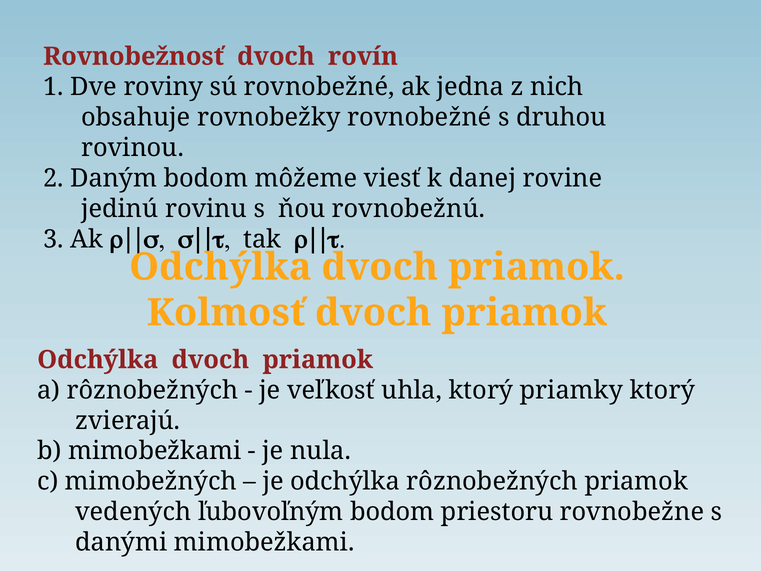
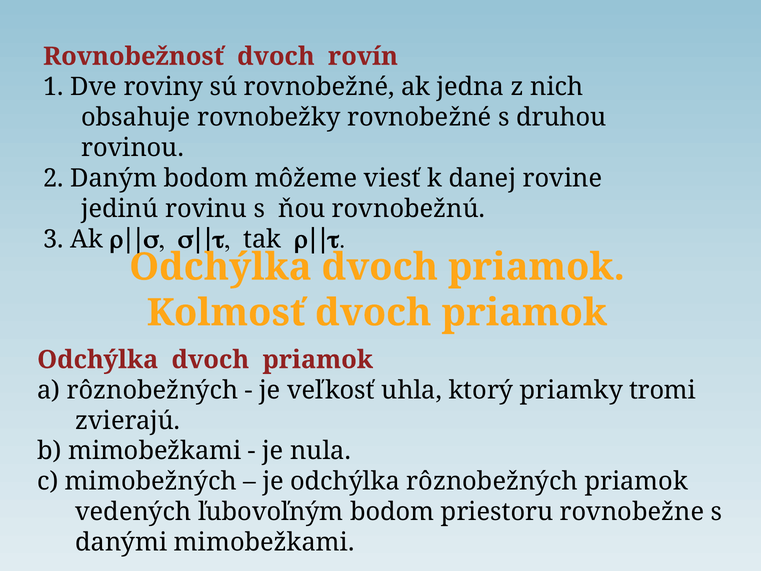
priamky ktorý: ktorý -> tromi
